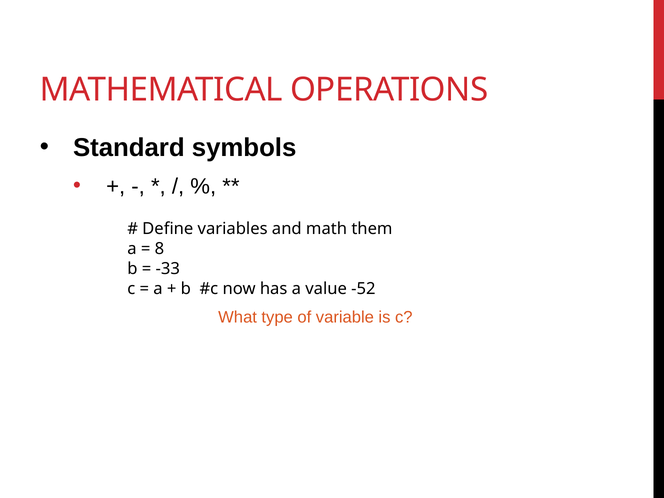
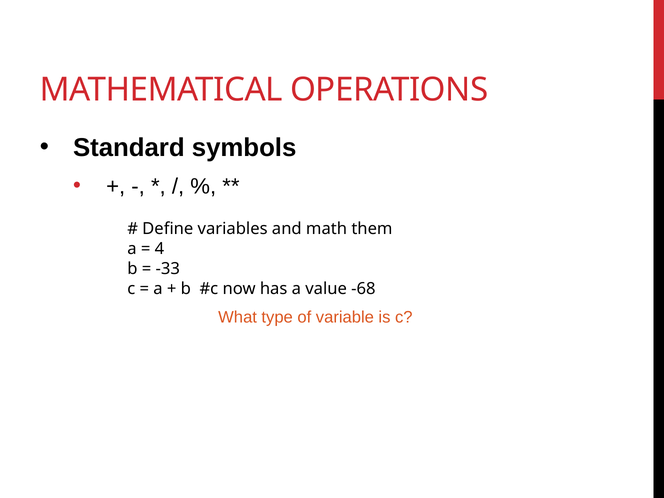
8: 8 -> 4
-52: -52 -> -68
